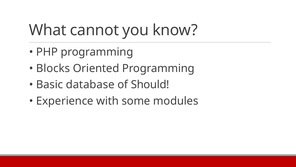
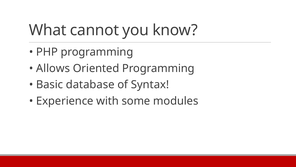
Blocks: Blocks -> Allows
Should: Should -> Syntax
